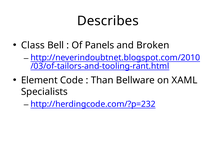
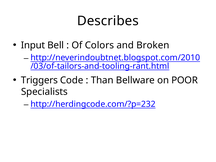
Class: Class -> Input
Panels: Panels -> Colors
Element: Element -> Triggers
XAML: XAML -> POOR
